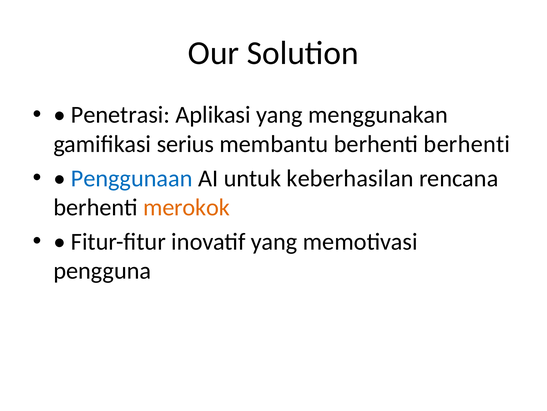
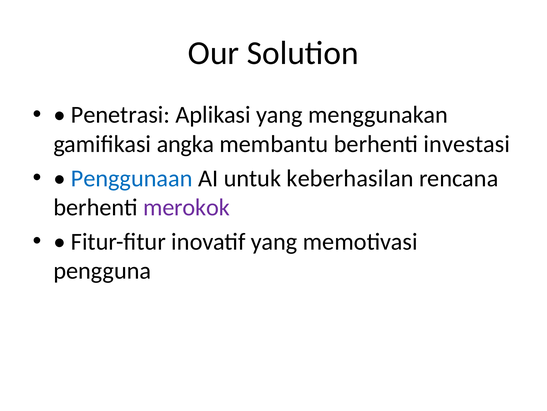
serius: serius -> angka
berhenti berhenti: berhenti -> investasi
merokok colour: orange -> purple
